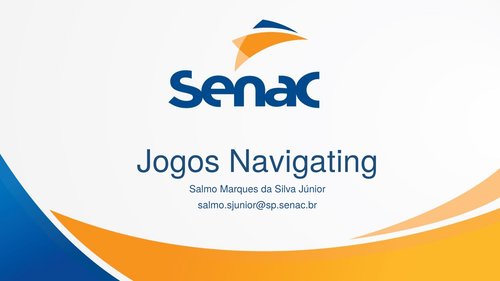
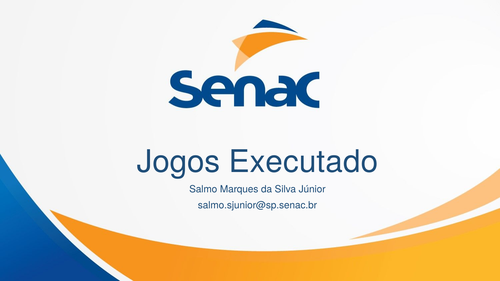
Navigating: Navigating -> Executado
